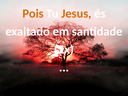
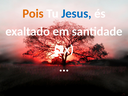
Jesus colour: orange -> blue
